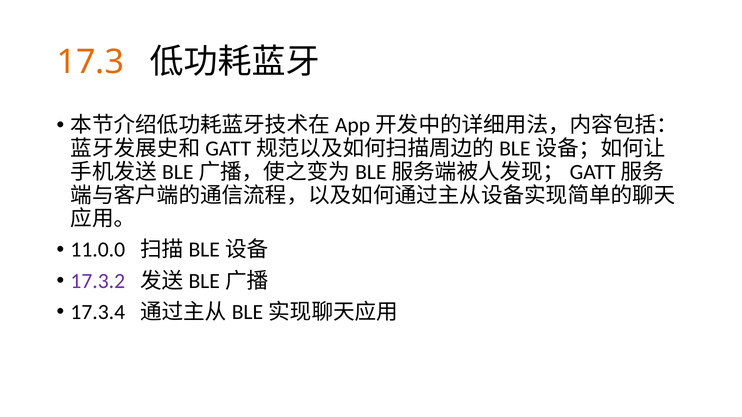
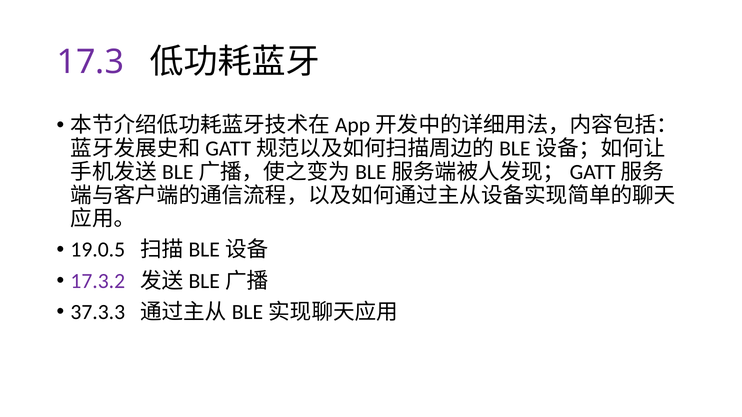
17.3 colour: orange -> purple
11.0.0: 11.0.0 -> 19.0.5
17.3.4: 17.3.4 -> 37.3.3
